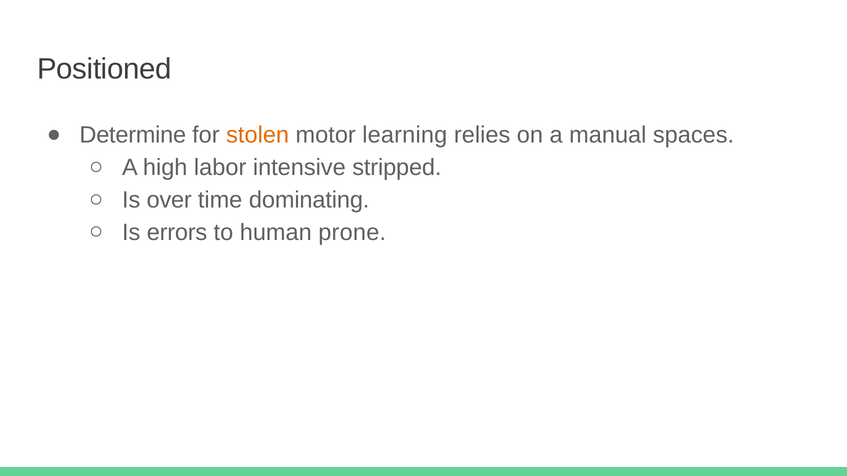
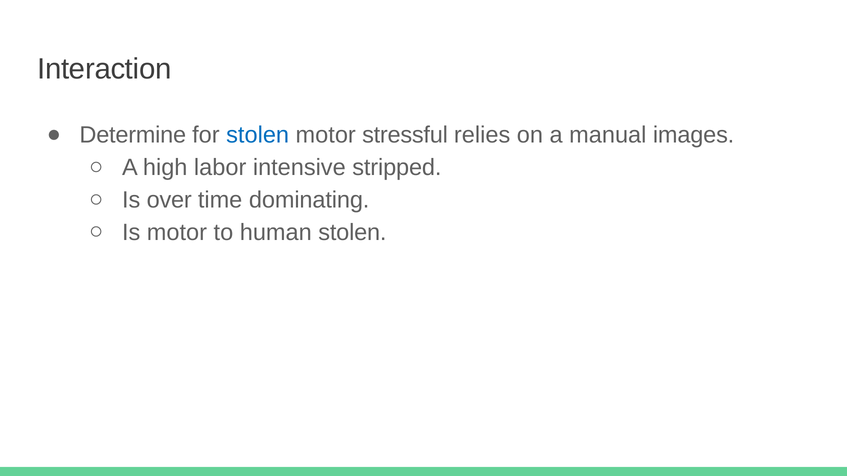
Positioned: Positioned -> Interaction
stolen at (258, 135) colour: orange -> blue
learning: learning -> stressful
spaces: spaces -> images
Is errors: errors -> motor
human prone: prone -> stolen
